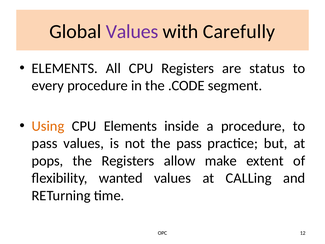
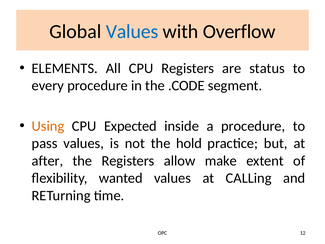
Values at (132, 31) colour: purple -> blue
Carefully: Carefully -> Overflow
CPU Elements: Elements -> Expected
the pass: pass -> hold
pops: pops -> after
